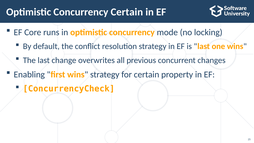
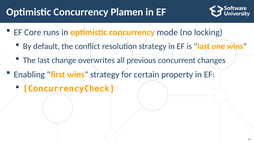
Concurrency Certain: Certain -> Plamen
